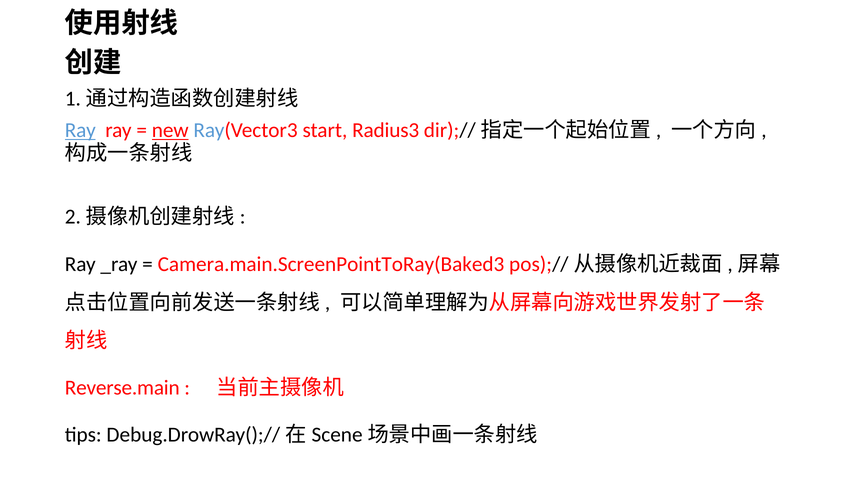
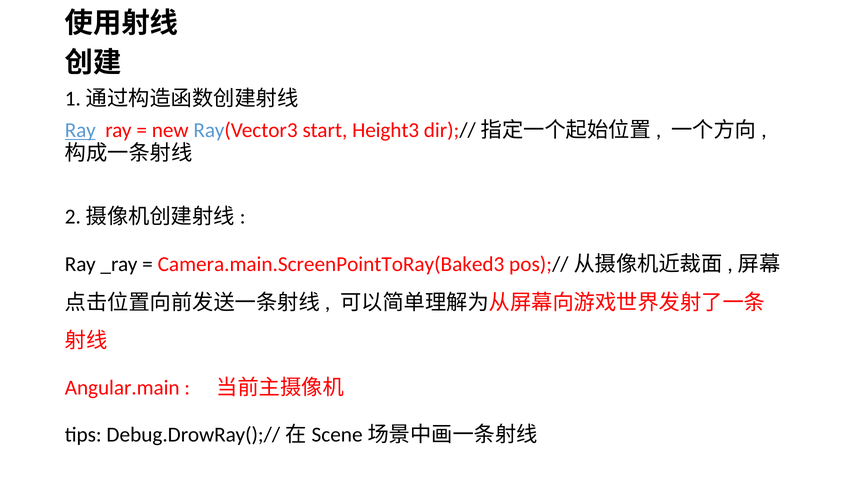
new underline: present -> none
Radius3: Radius3 -> Height3
Reverse.main: Reverse.main -> Angular.main
